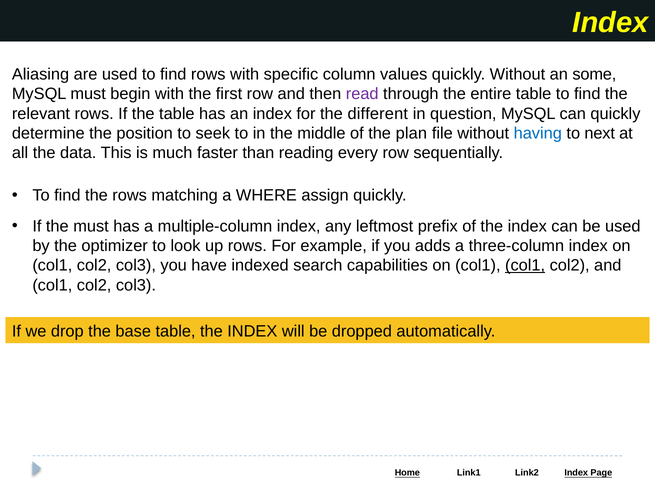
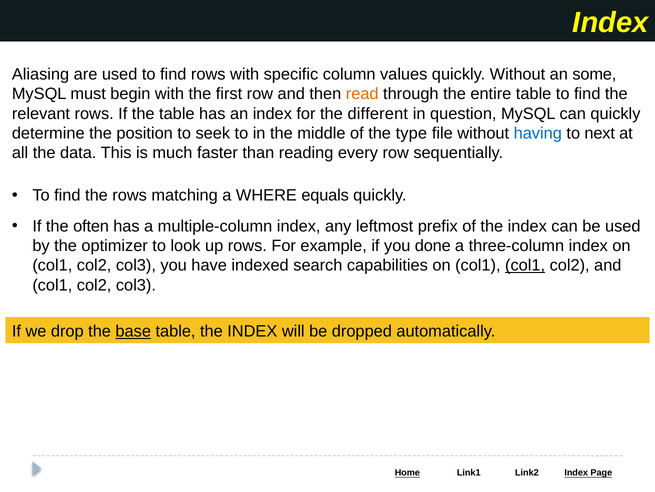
read colour: purple -> orange
plan: plan -> type
assign: assign -> equals
the must: must -> often
adds: adds -> done
base underline: none -> present
